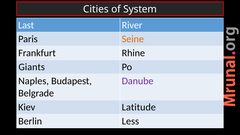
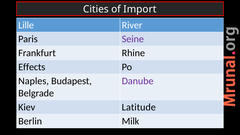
System: System -> Import
Last: Last -> Lille
Seine colour: orange -> purple
Giants: Giants -> Effects
Less: Less -> Milk
